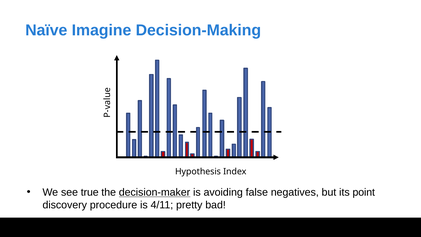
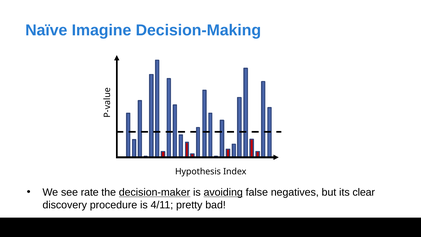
true: true -> rate
avoiding underline: none -> present
point: point -> clear
